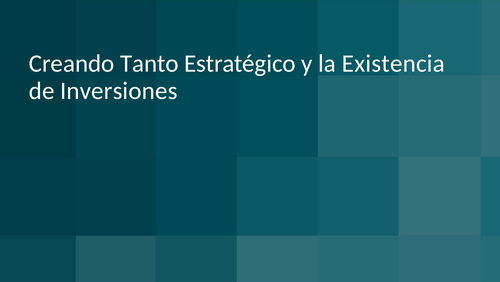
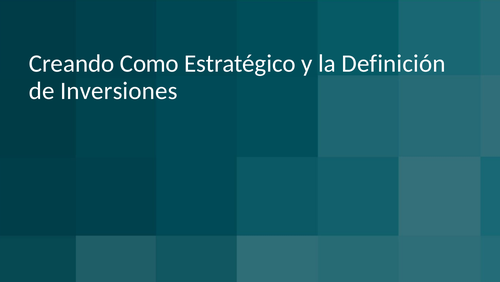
Tanto: Tanto -> Como
Existencia: Existencia -> Definición
